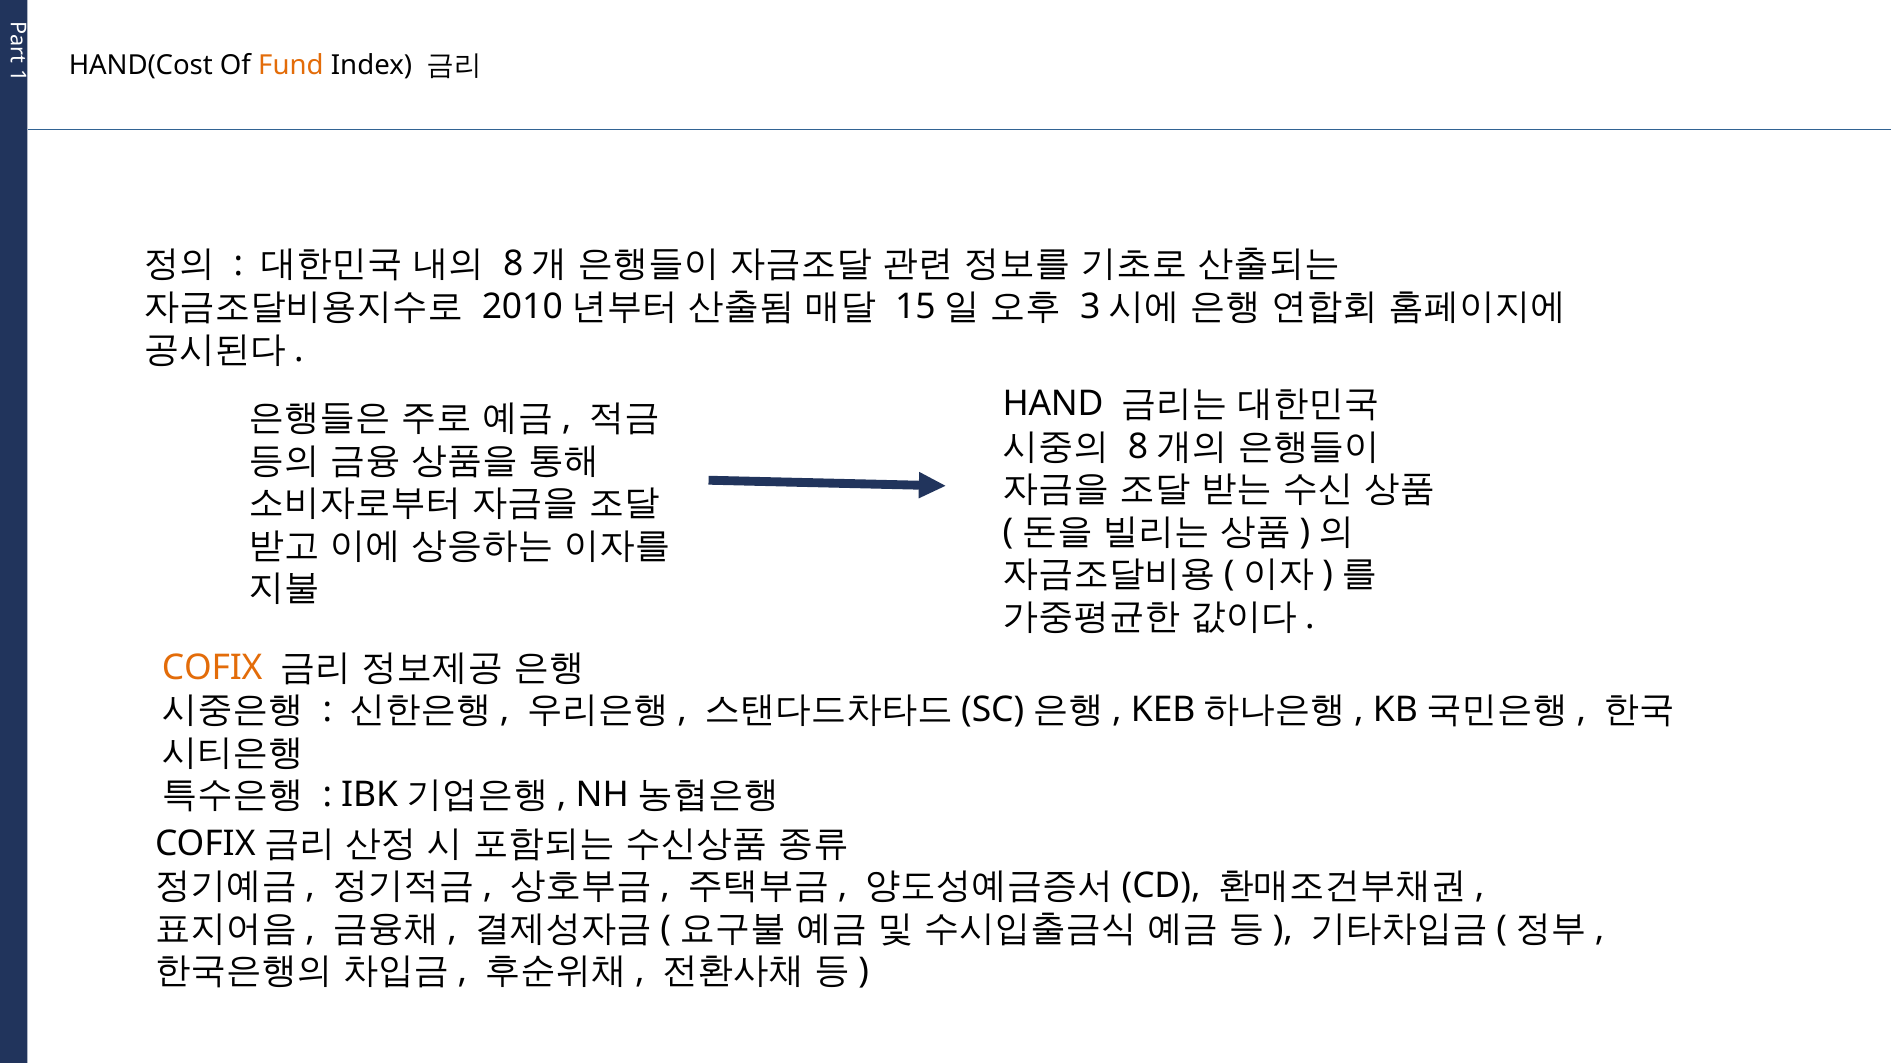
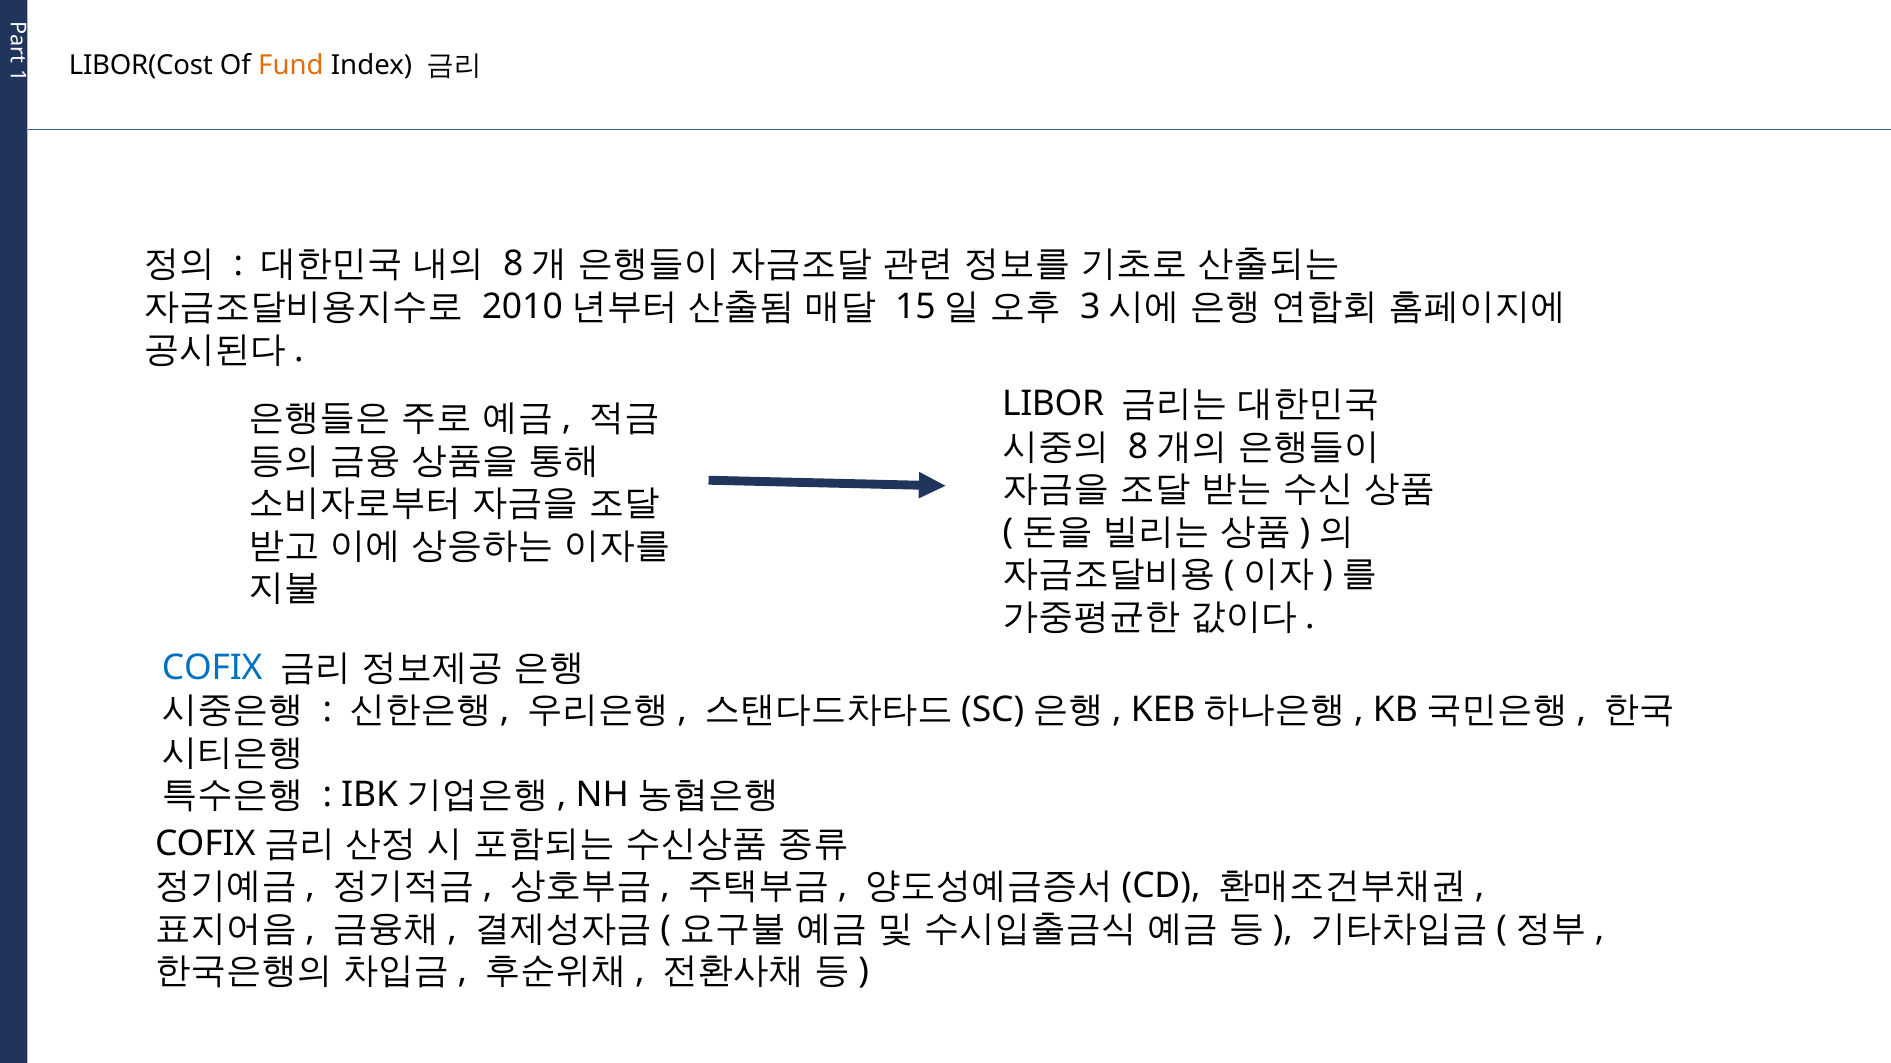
HAND(Cost: HAND(Cost -> LIBOR(Cost
HAND: HAND -> LIBOR
COFIX colour: orange -> blue
